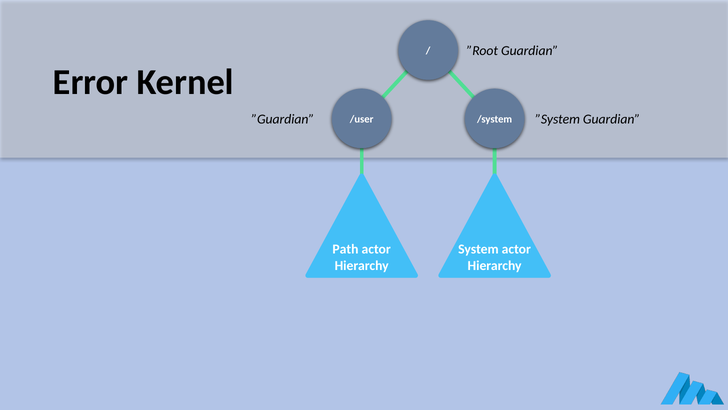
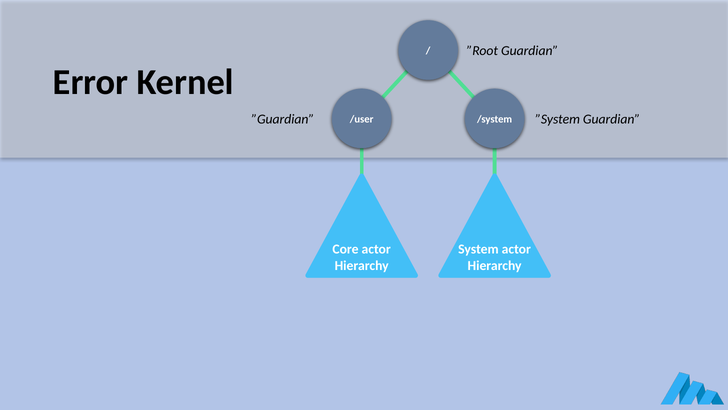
Path: Path -> Core
